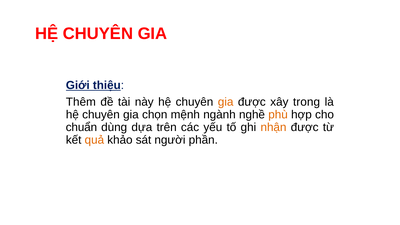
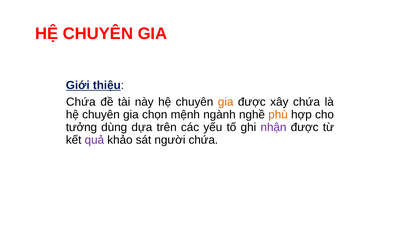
Thêm at (81, 102): Thêm -> Chứa
xây trong: trong -> chứa
chuẩn: chuẩn -> tưởng
nhận colour: orange -> purple
quả colour: orange -> purple
người phần: phần -> chứa
